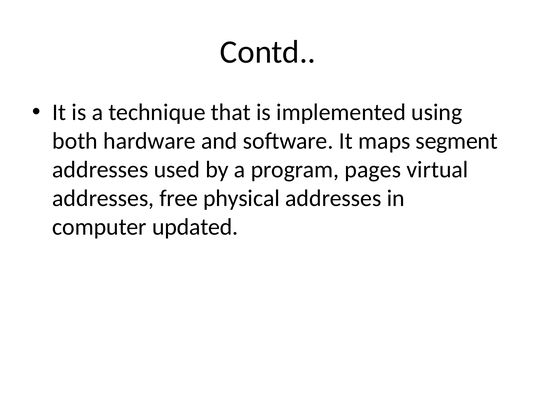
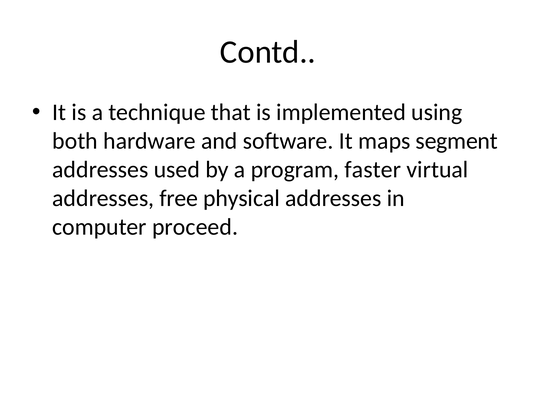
pages: pages -> faster
updated: updated -> proceed
